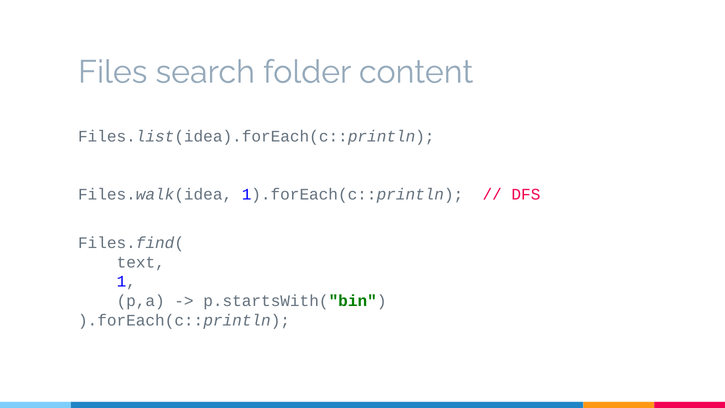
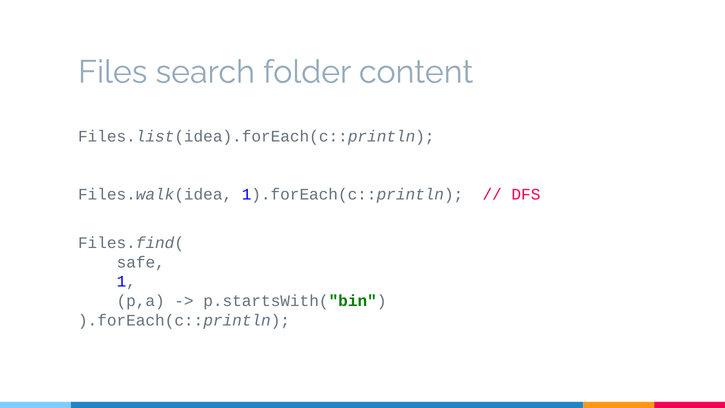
text: text -> safe
